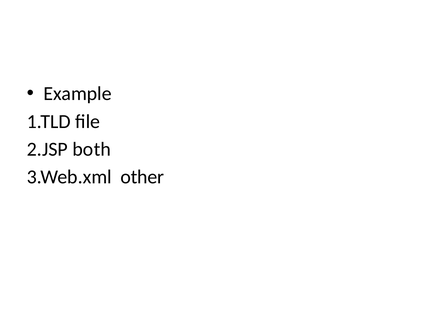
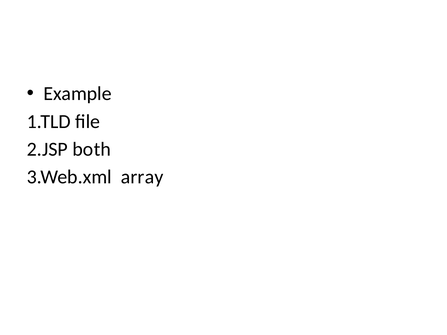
other: other -> array
